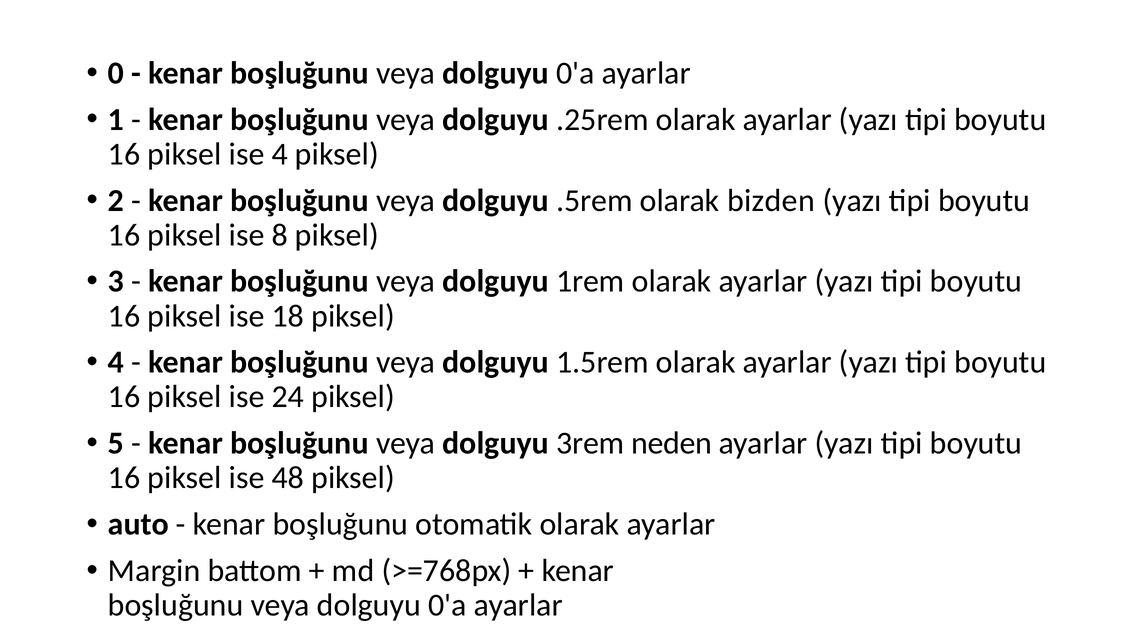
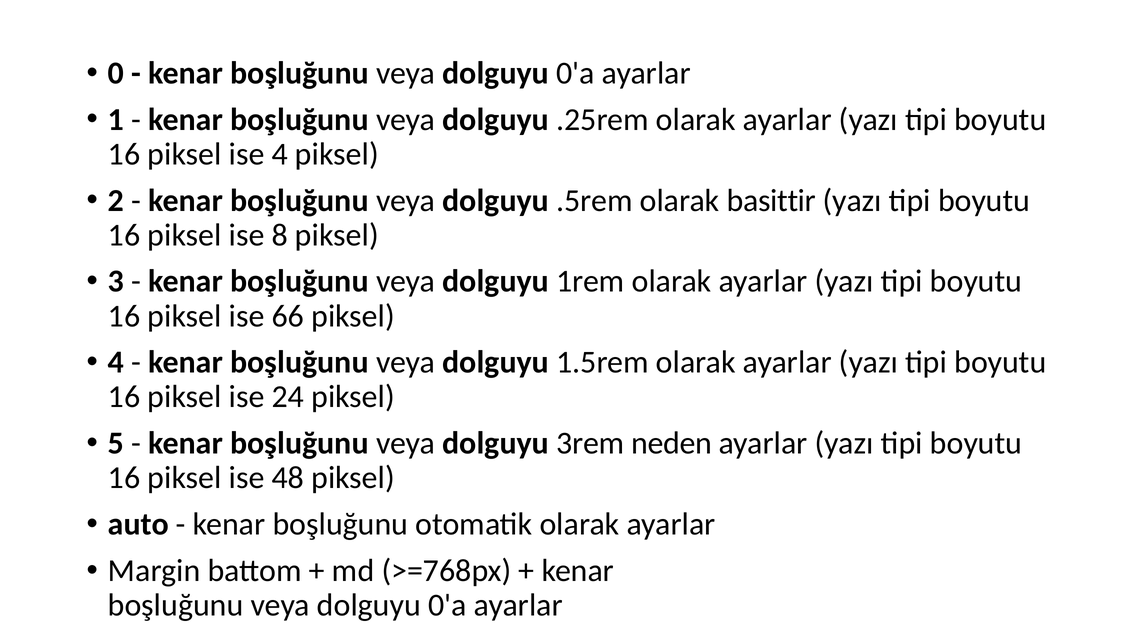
bizden: bizden -> basittir
18: 18 -> 66
